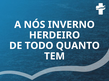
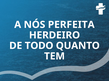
INVERNO: INVERNO -> PERFEITA
